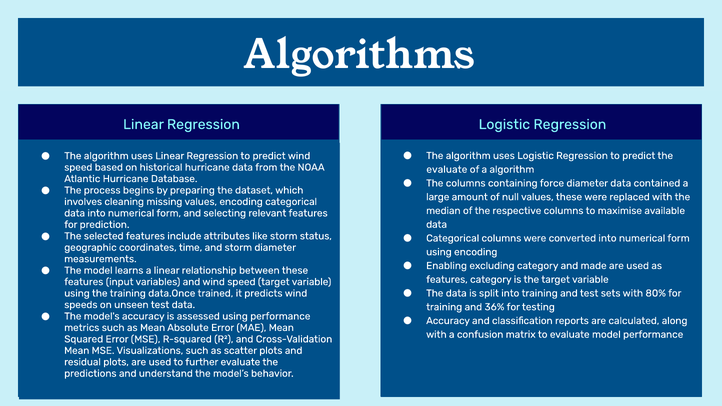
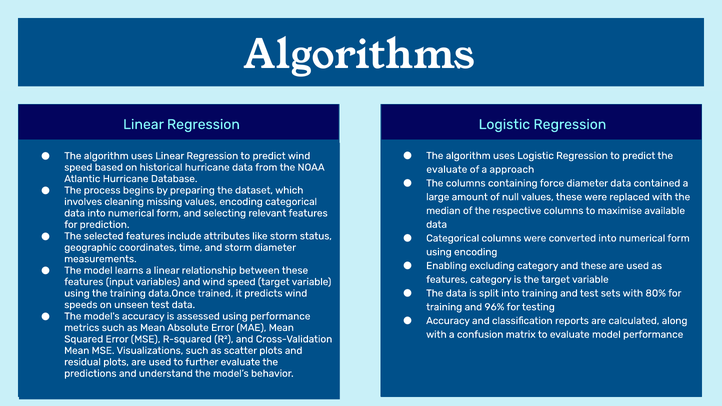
a algorithm: algorithm -> approach
and made: made -> these
36%: 36% -> 96%
